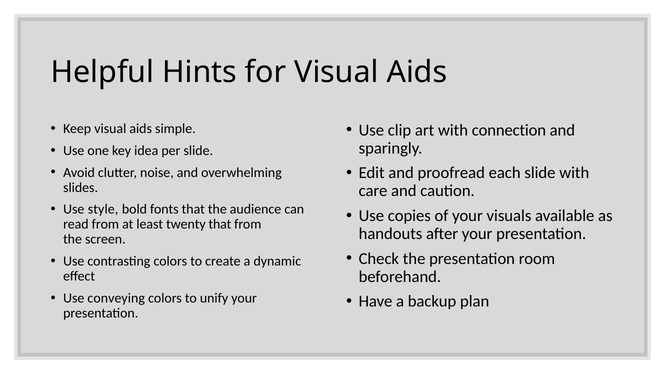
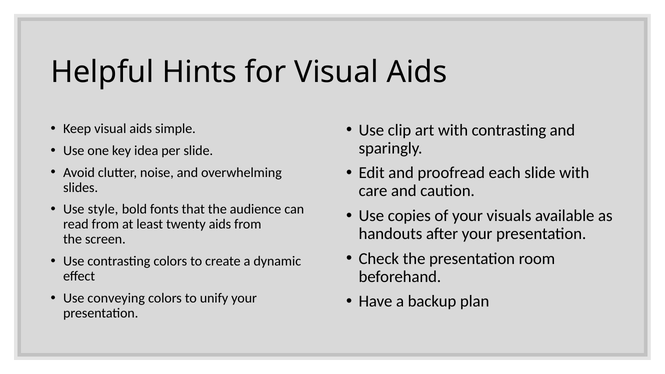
with connection: connection -> contrasting
twenty that: that -> aids
